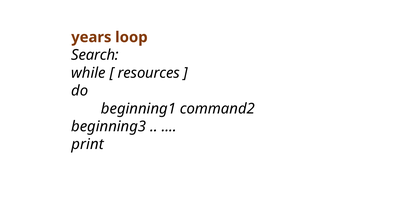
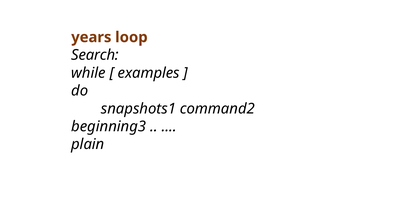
resources: resources -> examples
beginning1: beginning1 -> snapshots1
print: print -> plain
